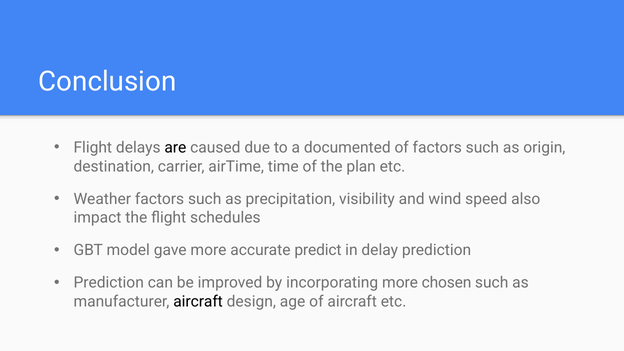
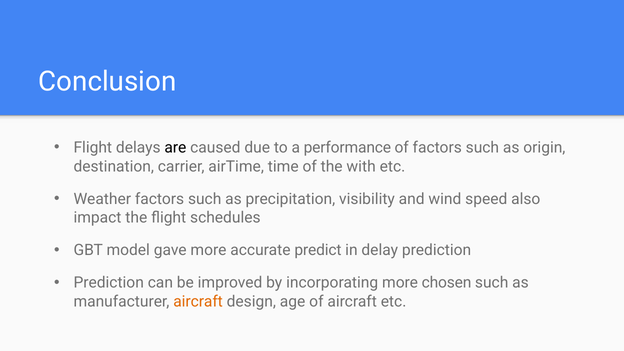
documented: documented -> performance
plan: plan -> with
aircraft at (198, 302) colour: black -> orange
